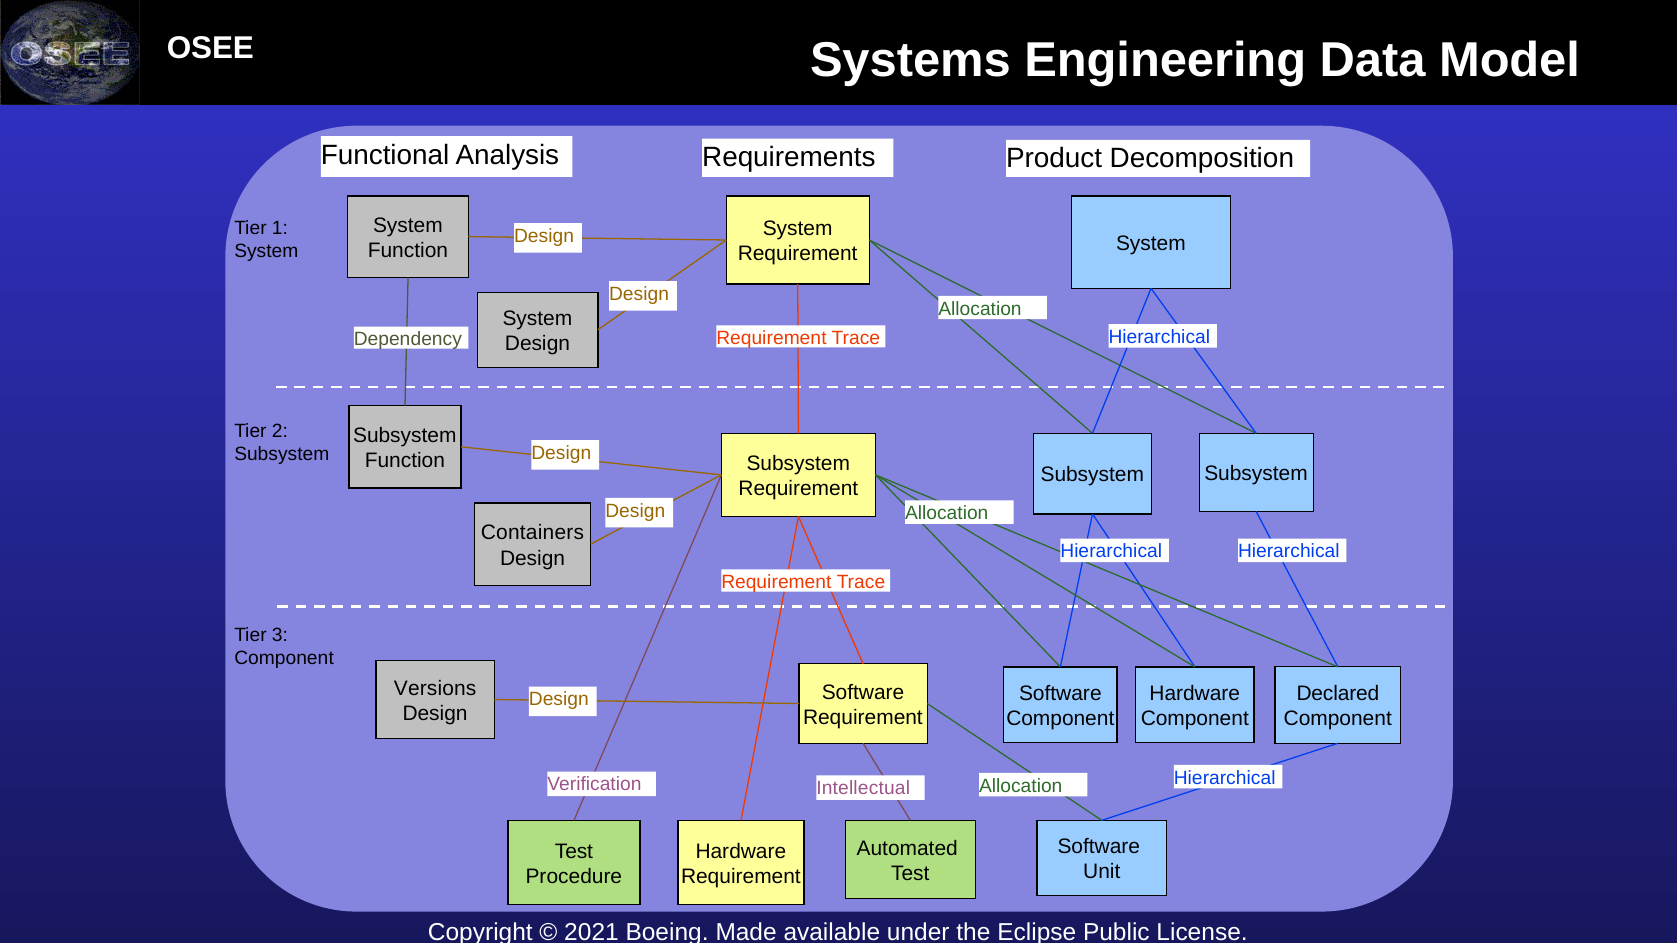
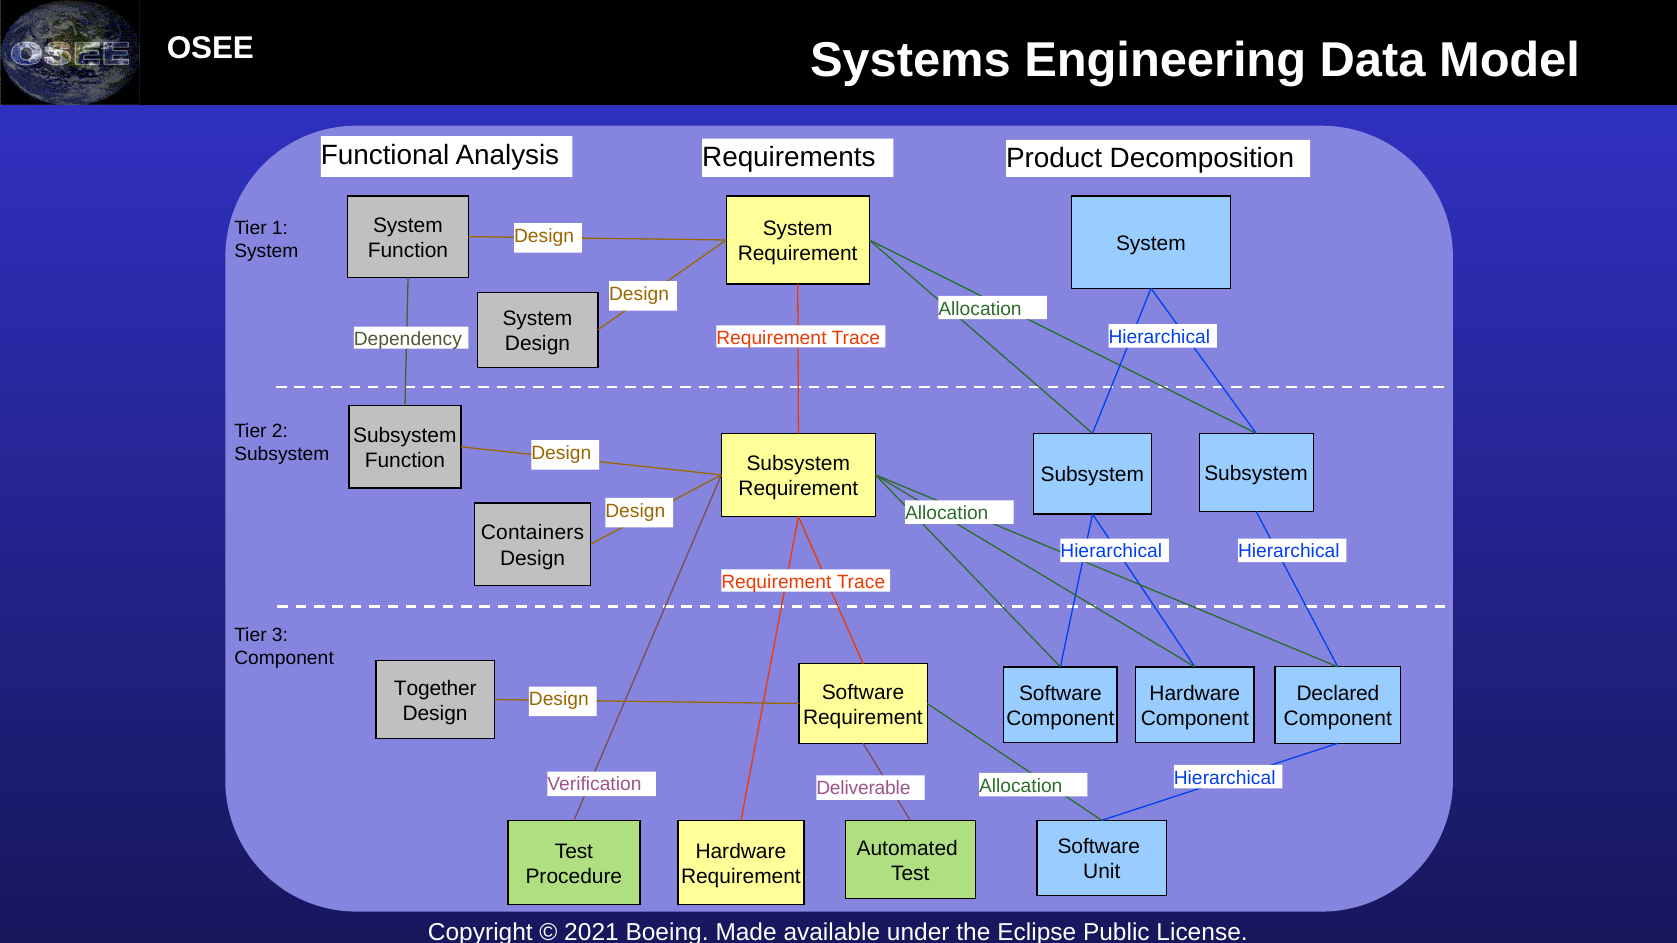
Versions: Versions -> Together
Intellectual: Intellectual -> Deliverable
